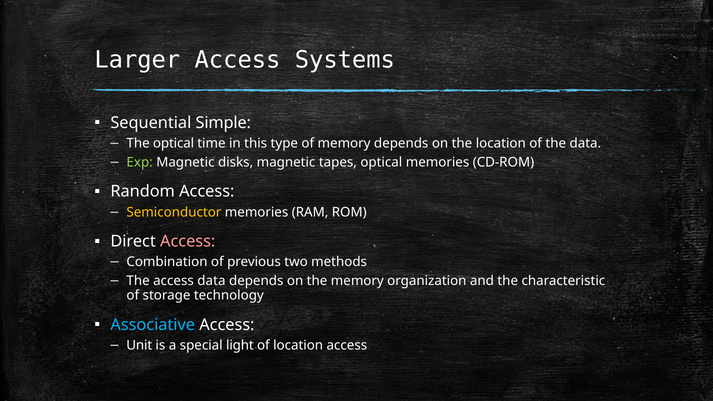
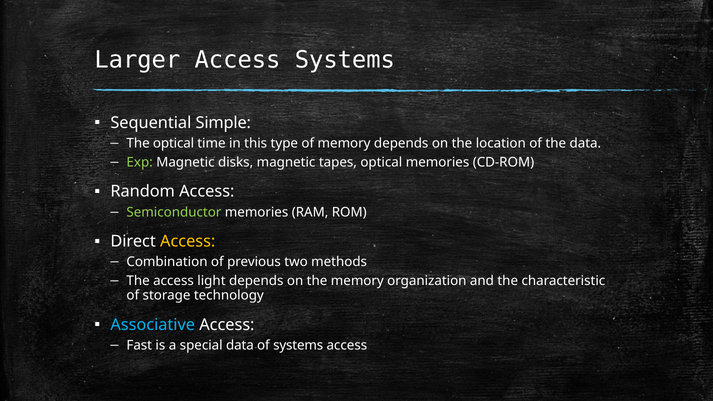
Semiconductor colour: yellow -> light green
Access at (188, 242) colour: pink -> yellow
access data: data -> light
Unit: Unit -> Fast
special light: light -> data
of location: location -> systems
